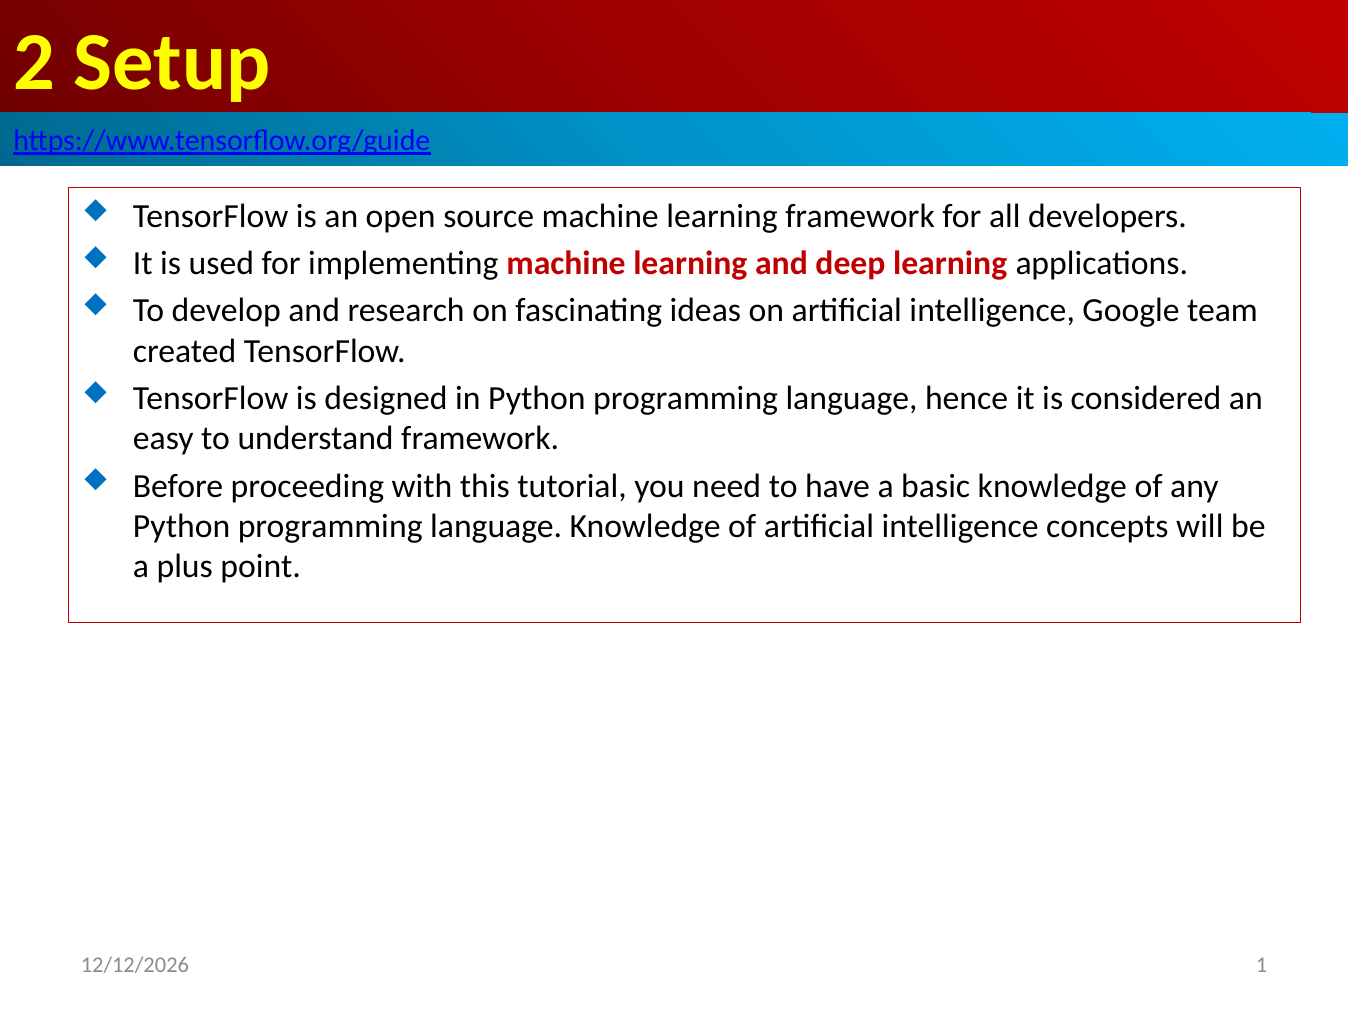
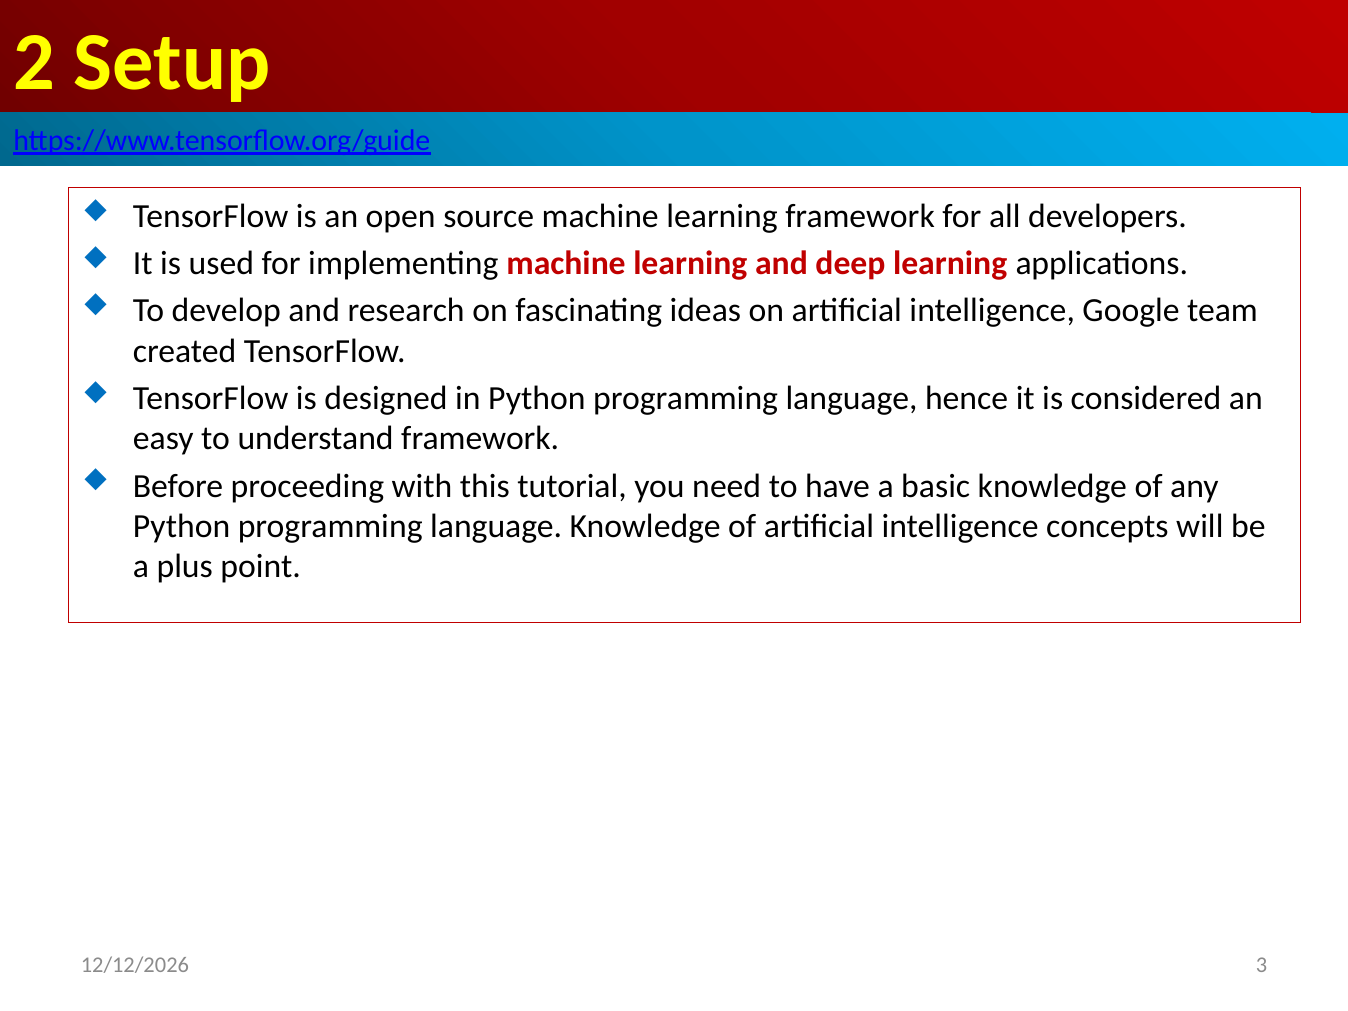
1: 1 -> 3
